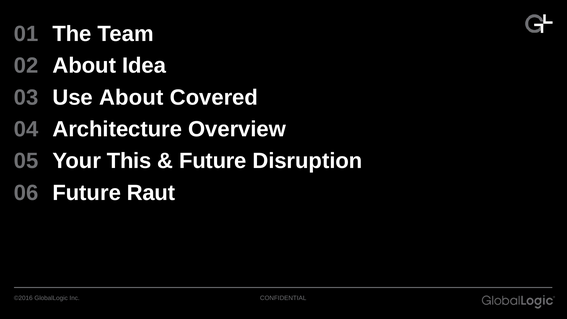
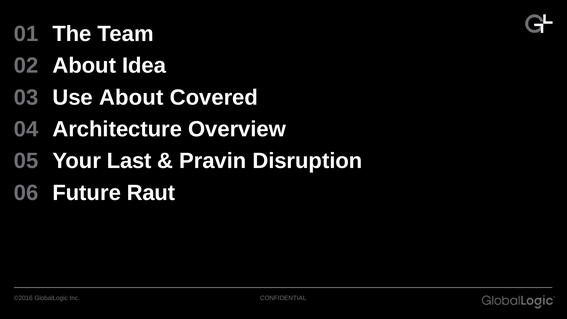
This: This -> Last
Future at (213, 161): Future -> Pravin
